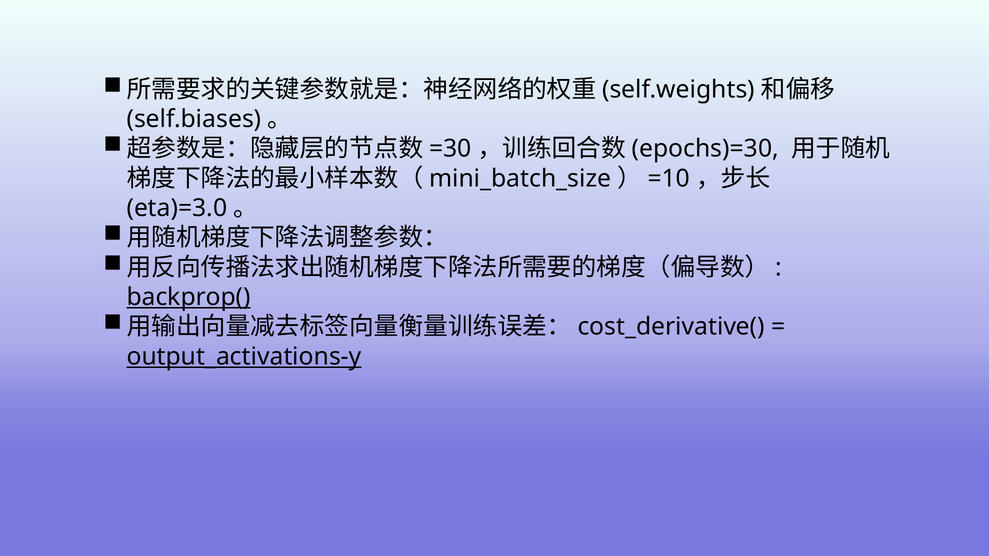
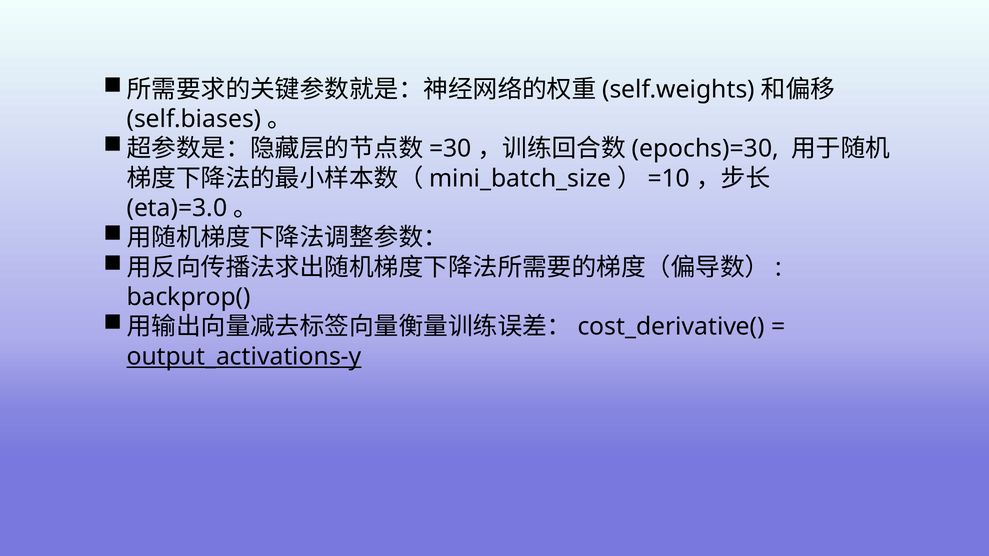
backprop( underline: present -> none
